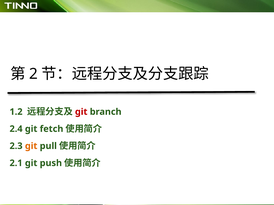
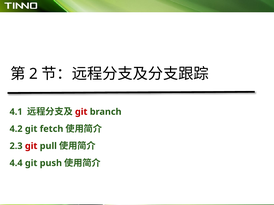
1.2: 1.2 -> 4.1
2.4: 2.4 -> 4.2
git at (31, 146) colour: orange -> red
2.1: 2.1 -> 4.4
